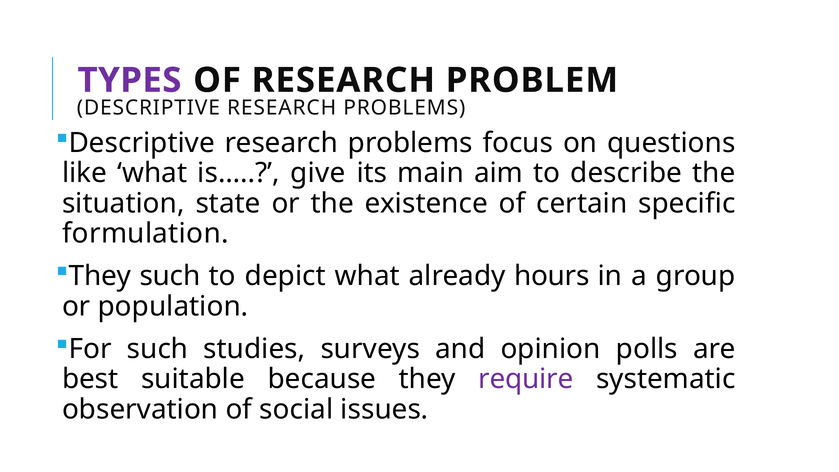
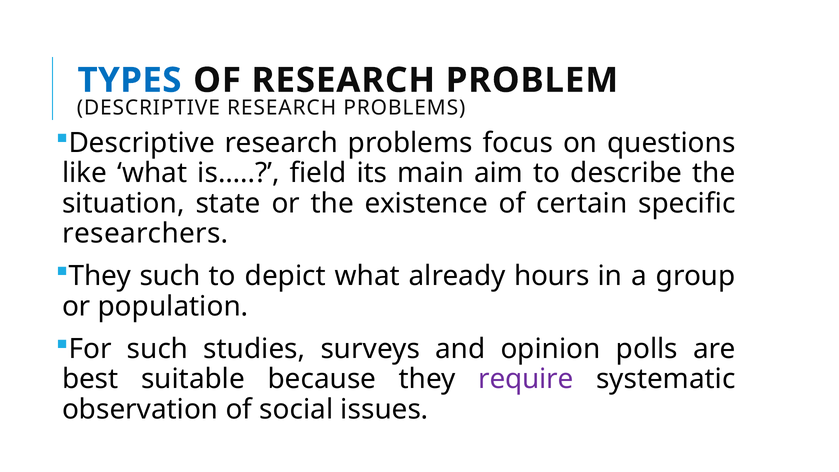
TYPES colour: purple -> blue
give: give -> field
formulation: formulation -> researchers
